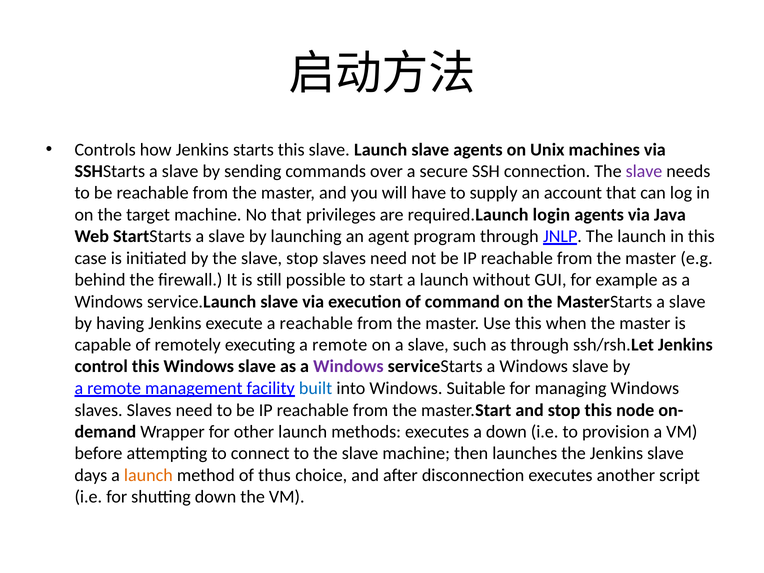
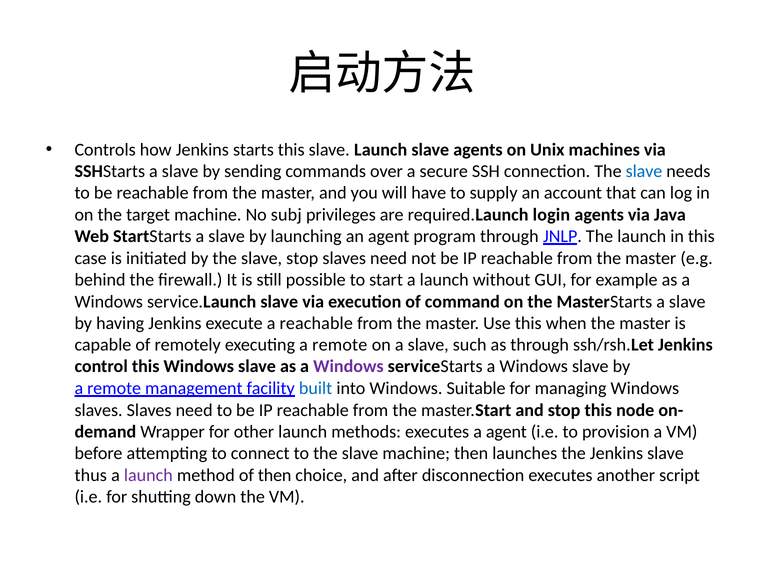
slave at (644, 171) colour: purple -> blue
No that: that -> subj
a down: down -> agent
days: days -> thus
launch at (148, 475) colour: orange -> purple
of thus: thus -> then
